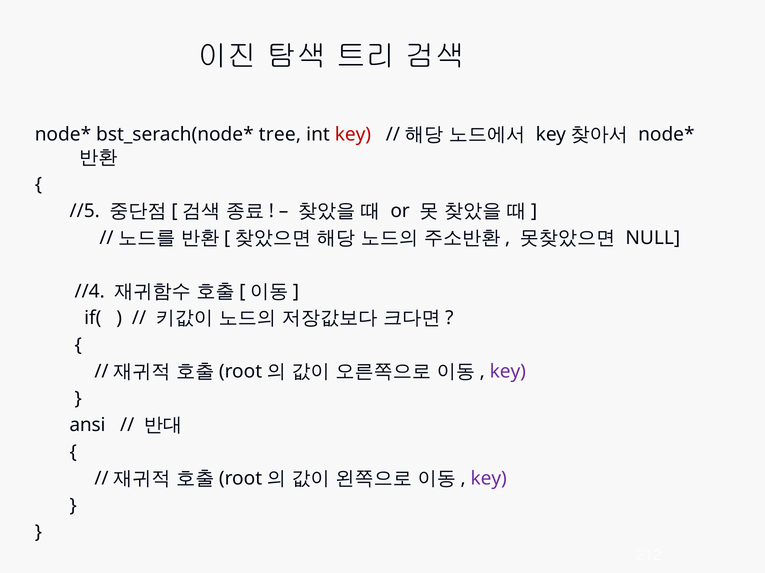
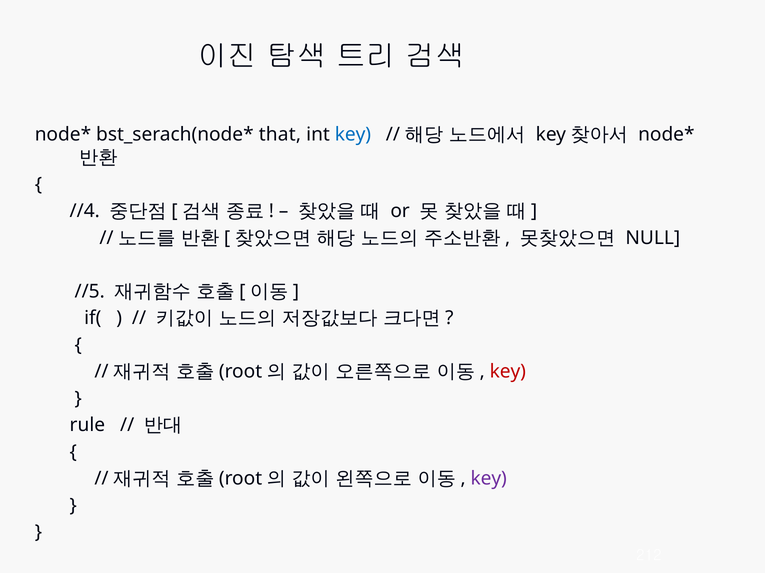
tree: tree -> that
key at (353, 135) colour: red -> blue
//5: //5 -> //4
//4: //4 -> //5
key at (508, 372) colour: purple -> red
ansi: ansi -> rule
